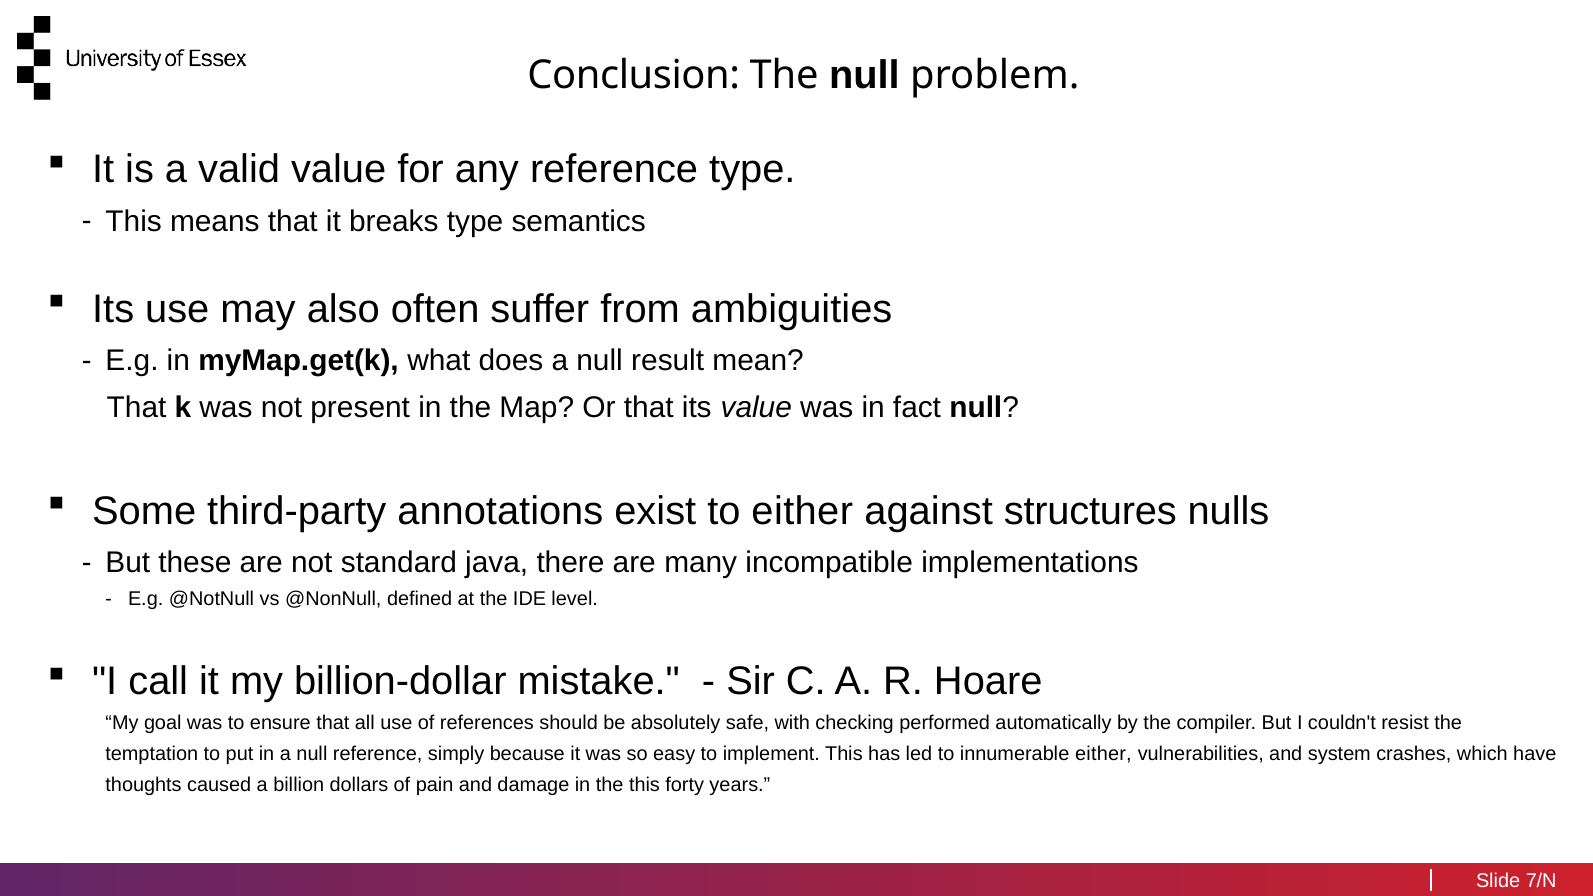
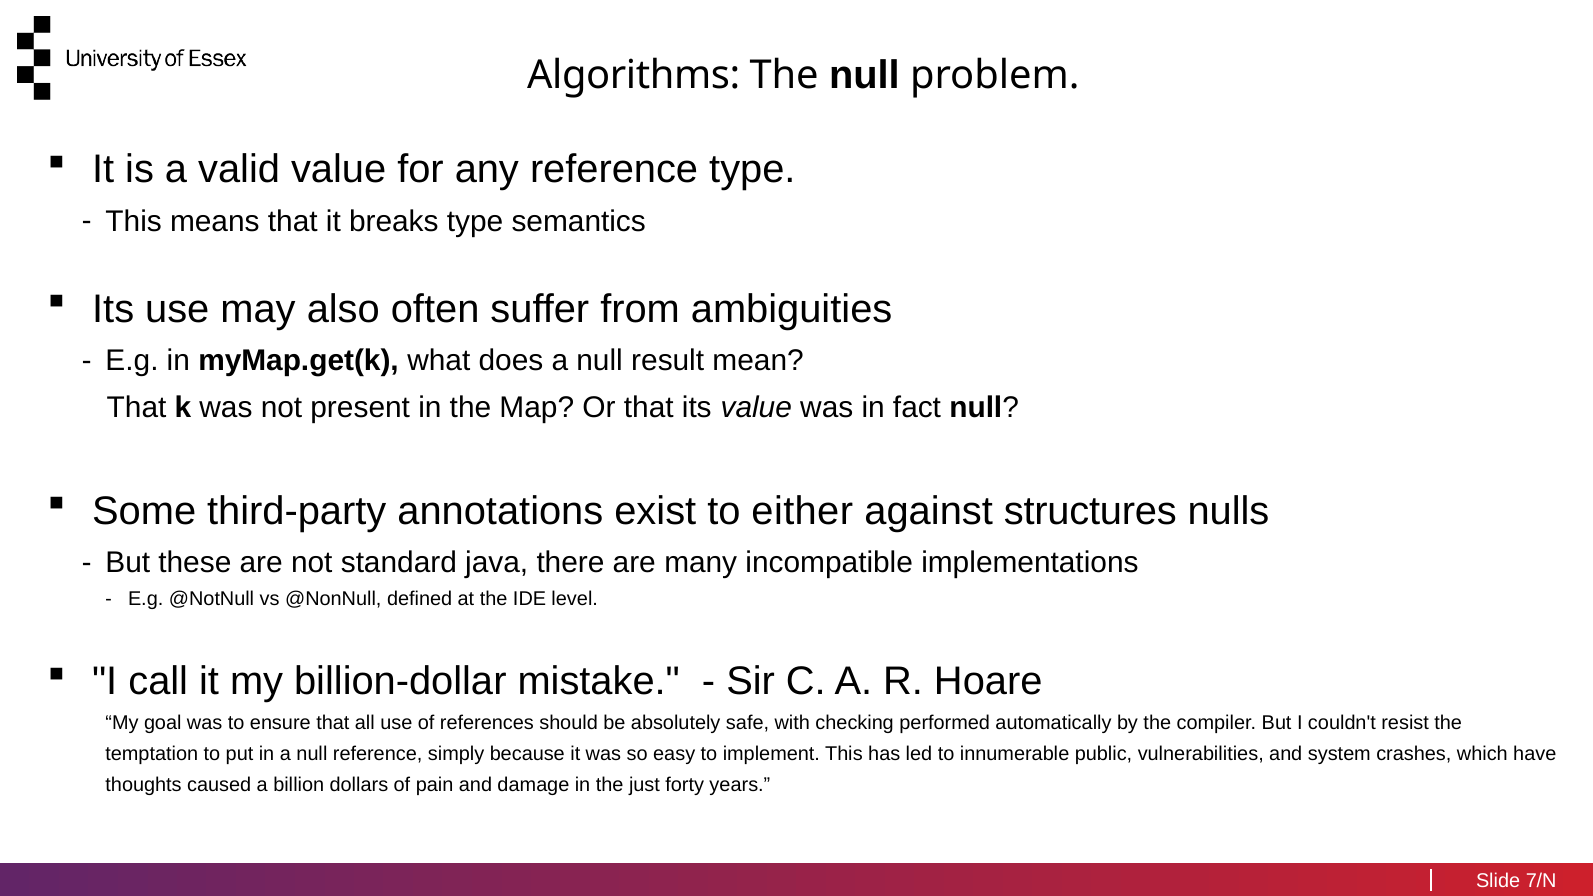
Conclusion: Conclusion -> Algorithms
innumerable either: either -> public
the this: this -> just
